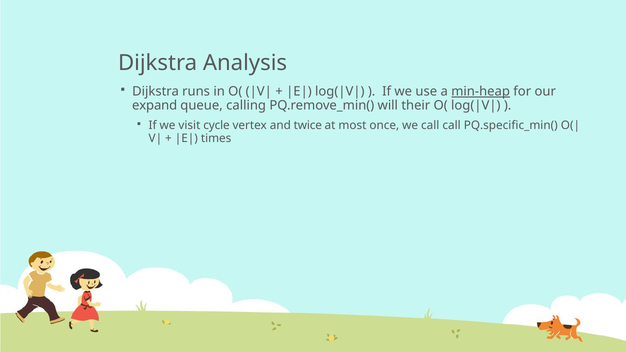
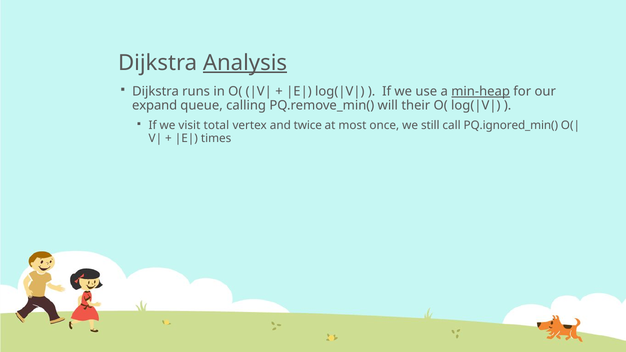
Analysis underline: none -> present
cycle: cycle -> total
we call: call -> still
PQ.specific_min(: PQ.specific_min( -> PQ.ignored_min(
